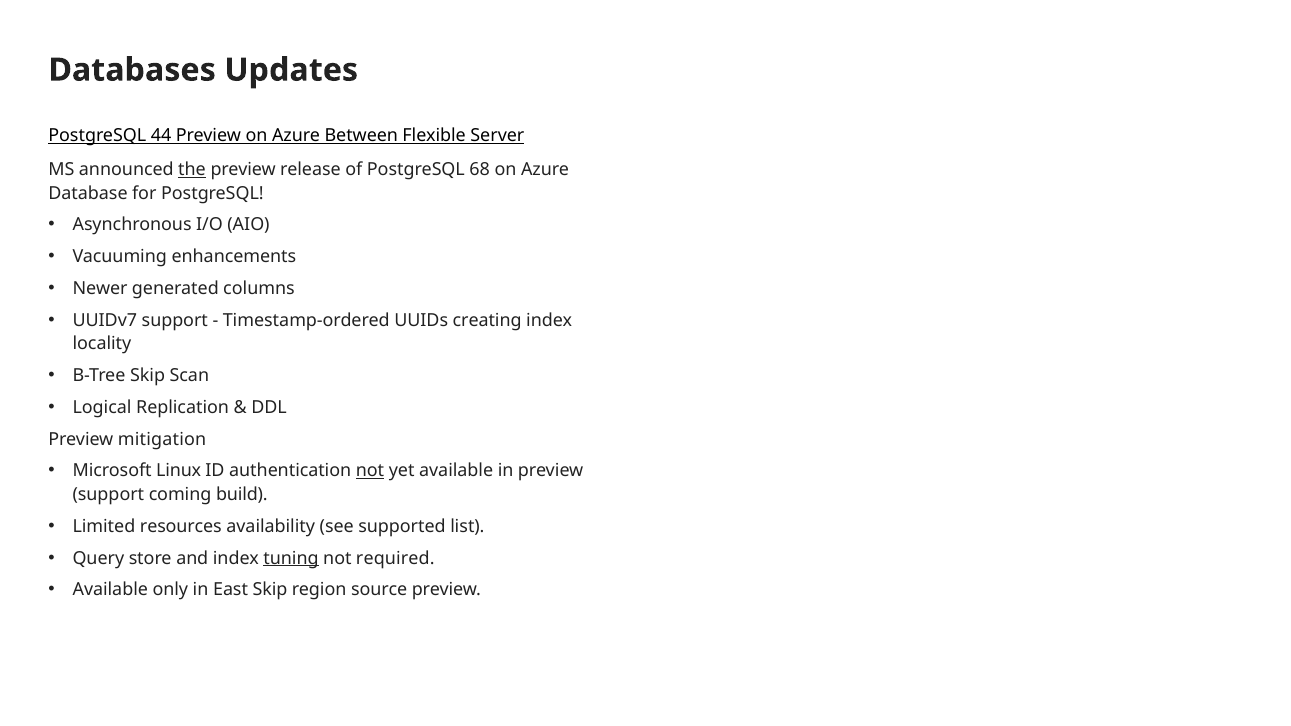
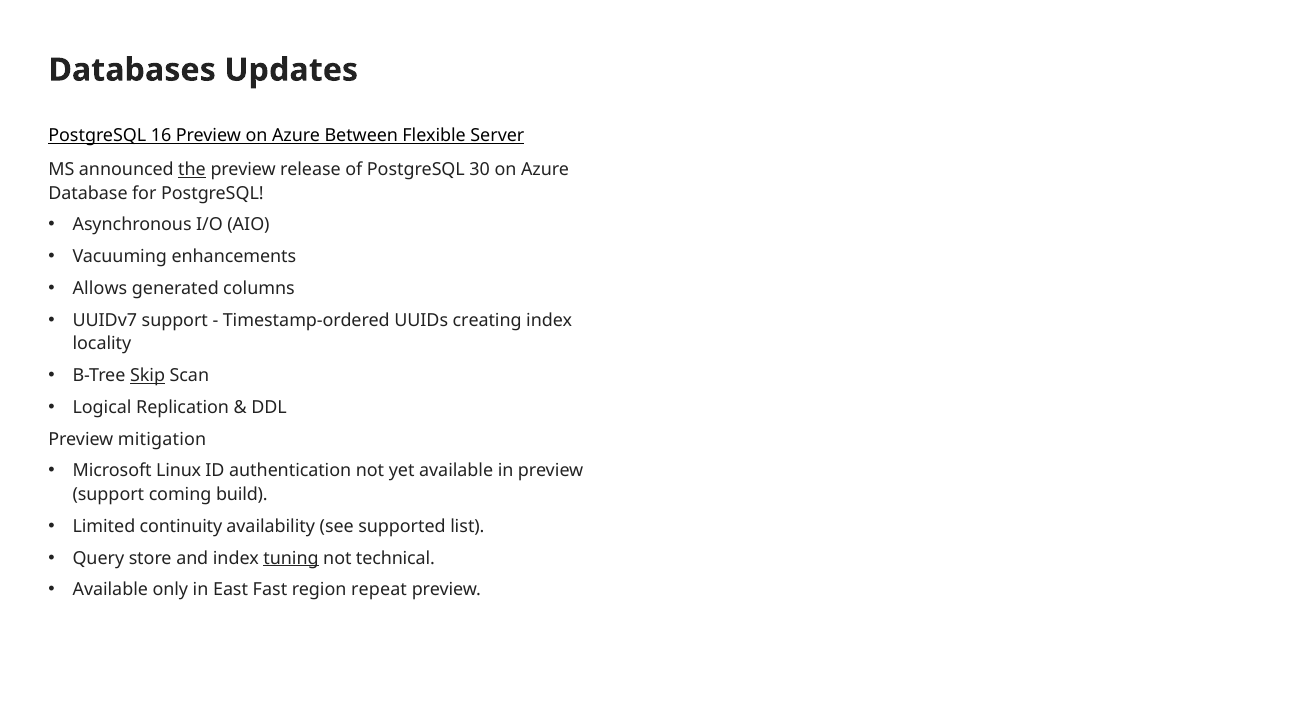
44: 44 -> 16
68: 68 -> 30
Newer: Newer -> Allows
Skip at (148, 376) underline: none -> present
not at (370, 471) underline: present -> none
resources: resources -> continuity
required: required -> technical
East Skip: Skip -> Fast
source: source -> repeat
